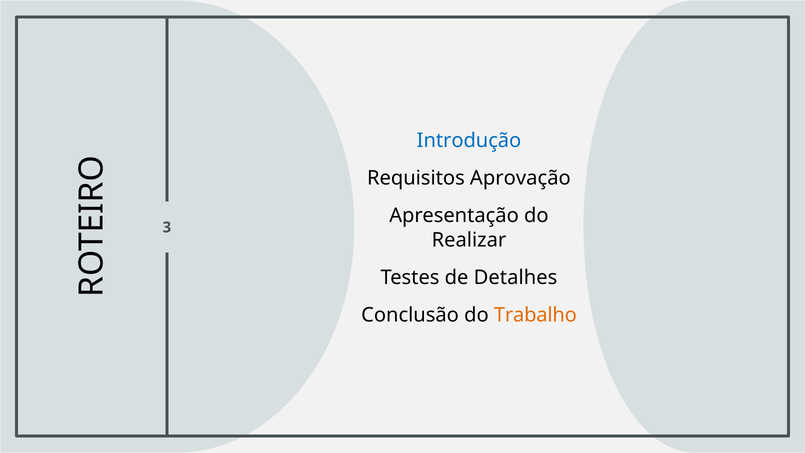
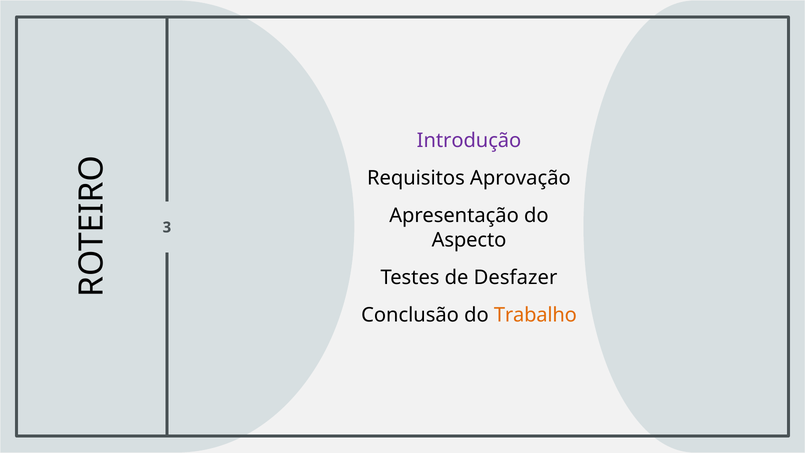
Introdução colour: blue -> purple
Realizar: Realizar -> Aspecto
Detalhes: Detalhes -> Desfazer
